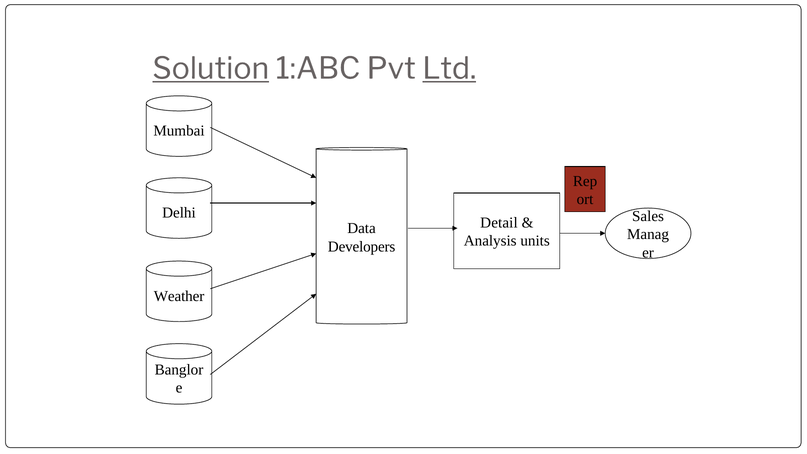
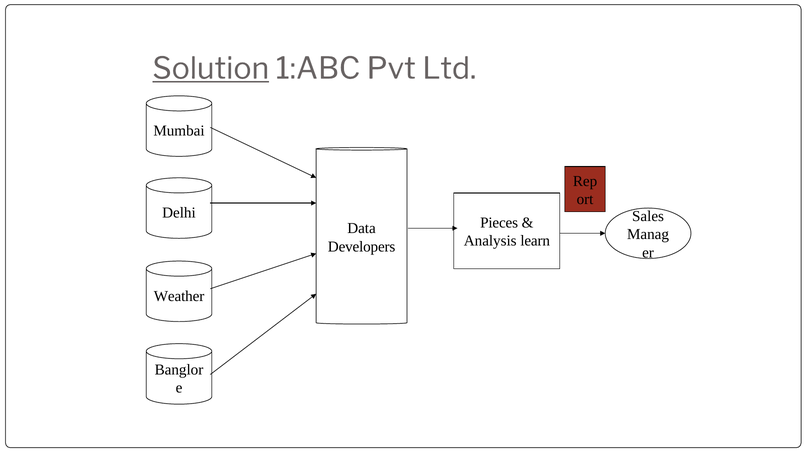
Ltd underline: present -> none
Detail: Detail -> Pieces
units: units -> learn
